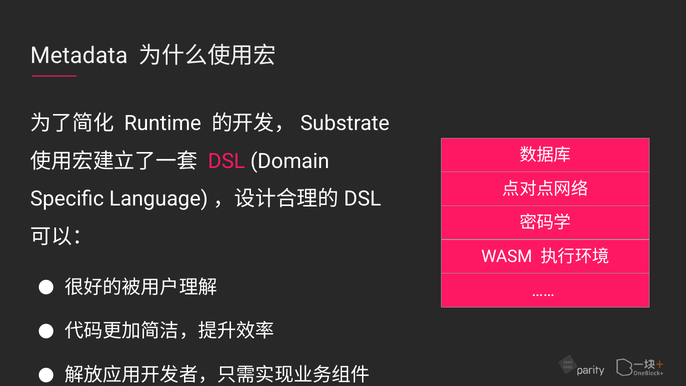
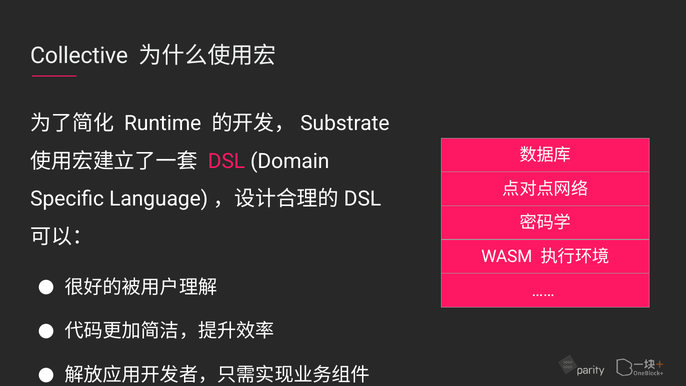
Metadata: Metadata -> Collective
